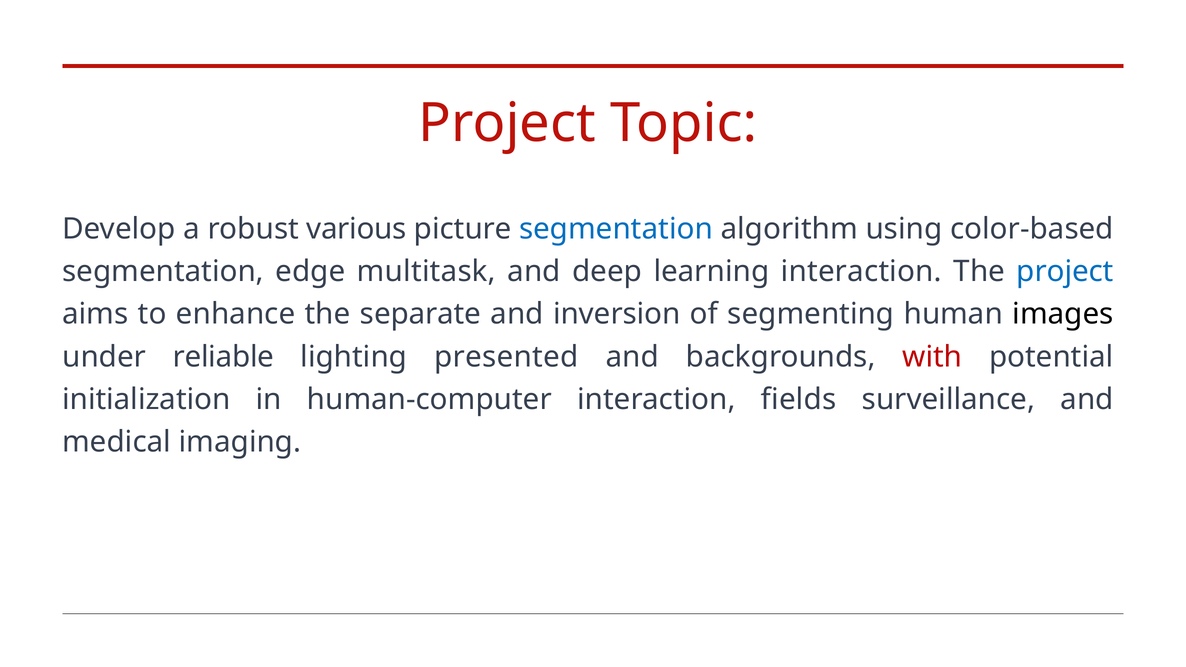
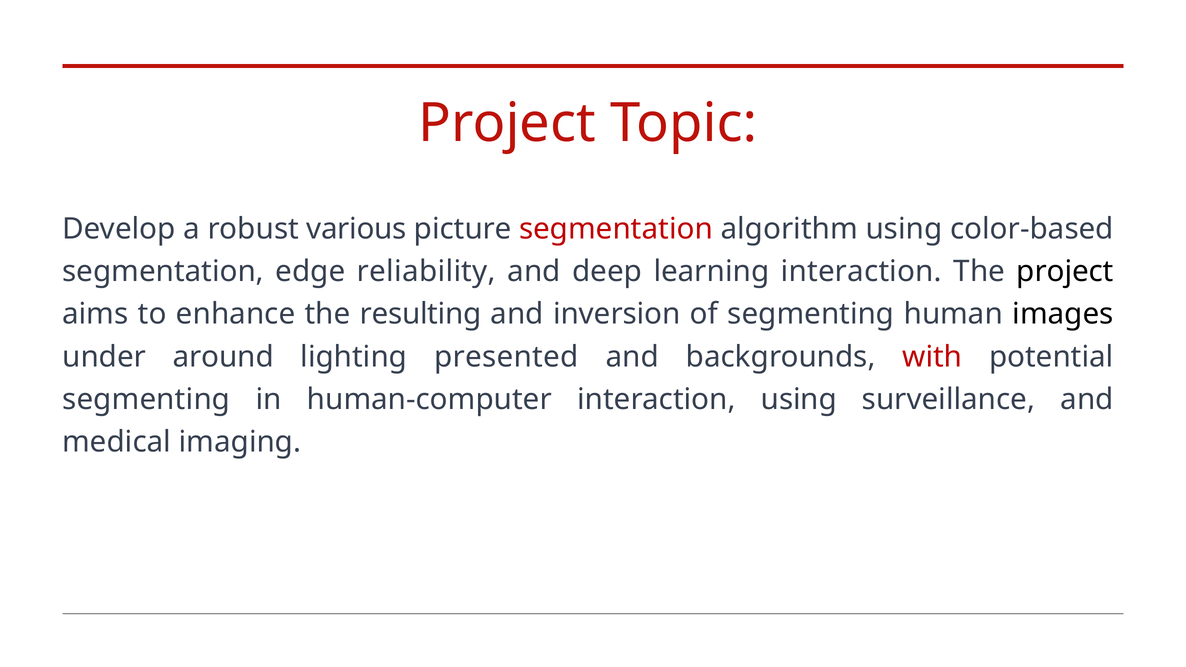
segmentation at (616, 229) colour: blue -> red
multitask: multitask -> reliability
project at (1065, 271) colour: blue -> black
separate: separate -> resulting
reliable: reliable -> around
initialization at (146, 400): initialization -> segmenting
interaction fields: fields -> using
